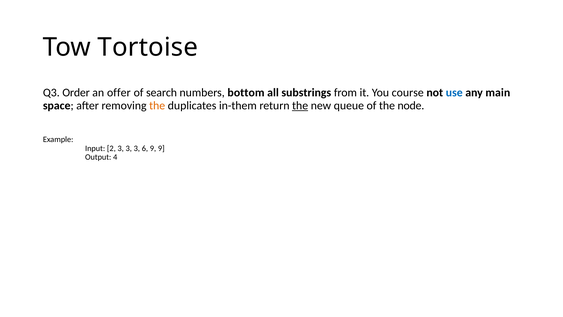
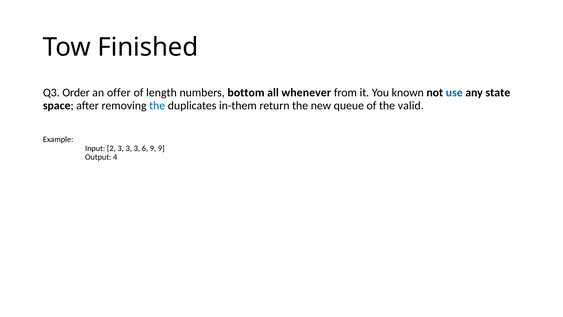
Tortoise: Tortoise -> Finished
search: search -> length
substrings: substrings -> whenever
course: course -> known
main: main -> state
the at (157, 105) colour: orange -> blue
the at (300, 105) underline: present -> none
node: node -> valid
